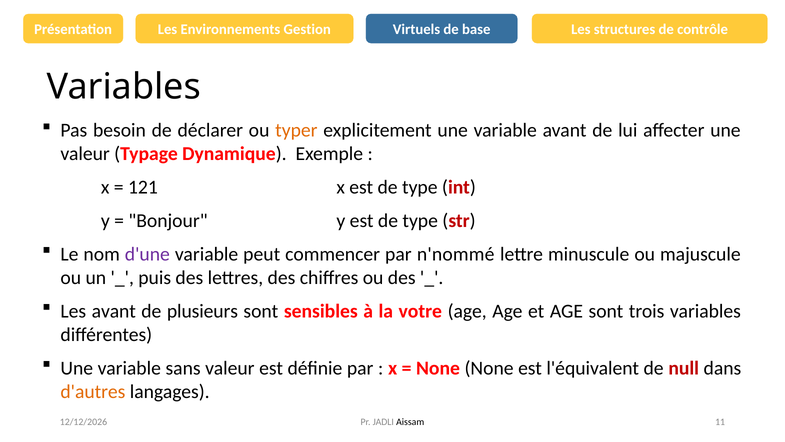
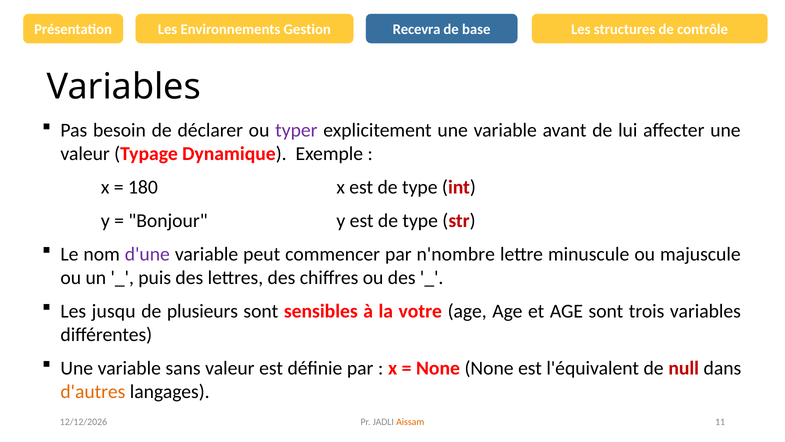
Virtuels: Virtuels -> Recevra
typer colour: orange -> purple
121: 121 -> 180
n'nommé: n'nommé -> n'nombre
Les avant: avant -> jusqu
Aissam colour: black -> orange
